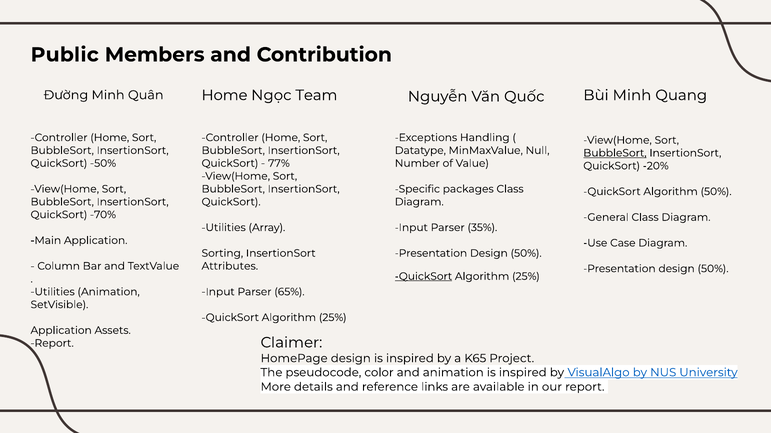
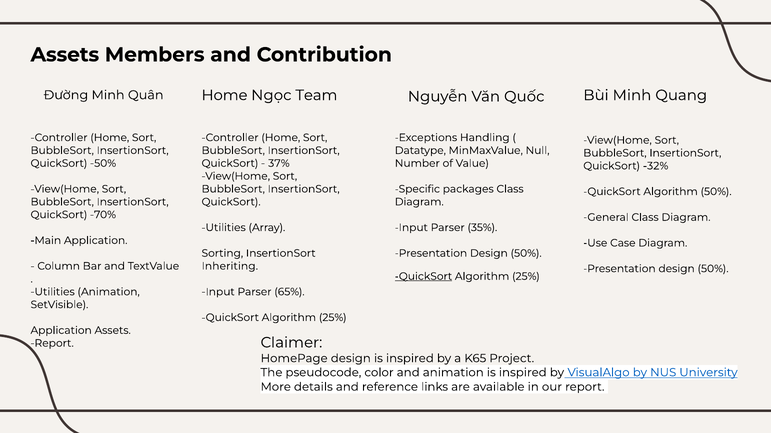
Public at (65, 55): Public -> Assets
BubbleSort at (615, 153) underline: present -> none
77%: 77% -> 37%
-20%: -20% -> -32%
Attributes: Attributes -> Inheriting
